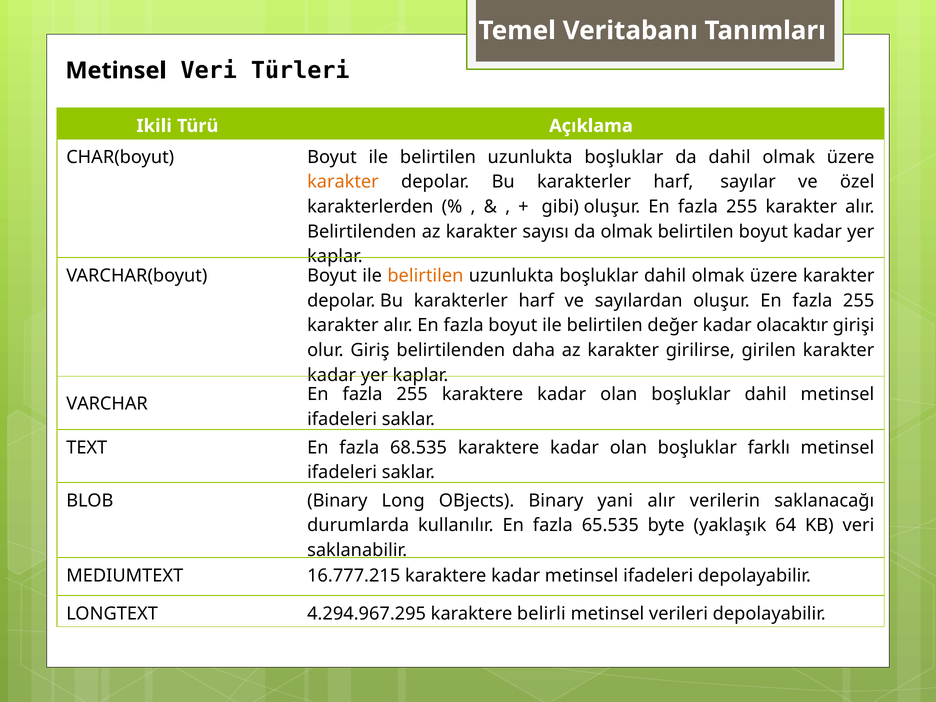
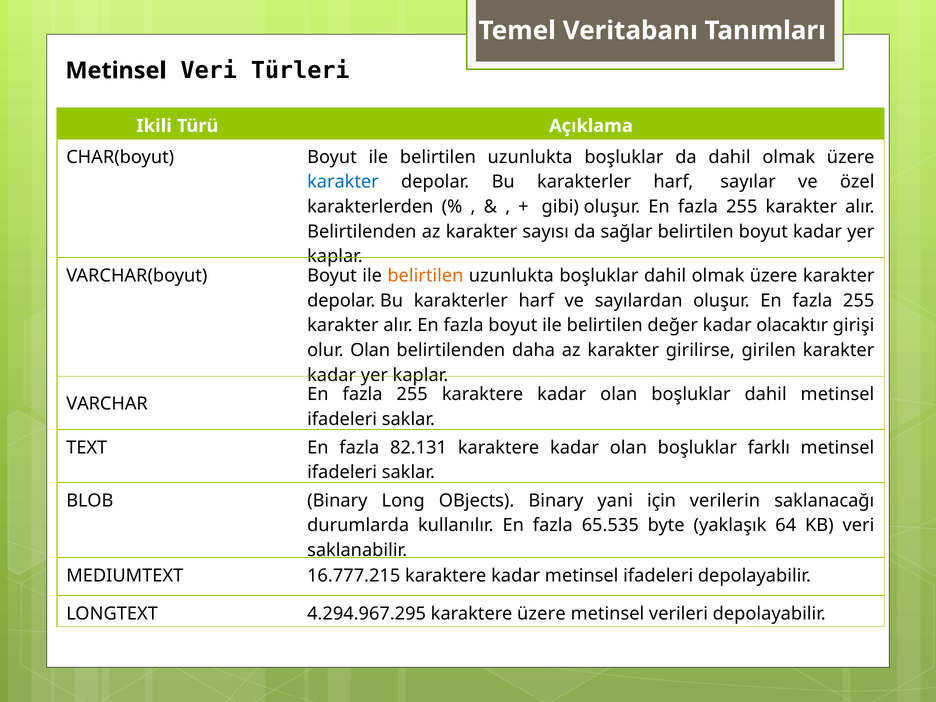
karakter at (343, 182) colour: orange -> blue
da olmak: olmak -> sağlar
olur Giriş: Giriş -> Olan
68.535: 68.535 -> 82.131
yani alır: alır -> için
karaktere belirli: belirli -> üzere
